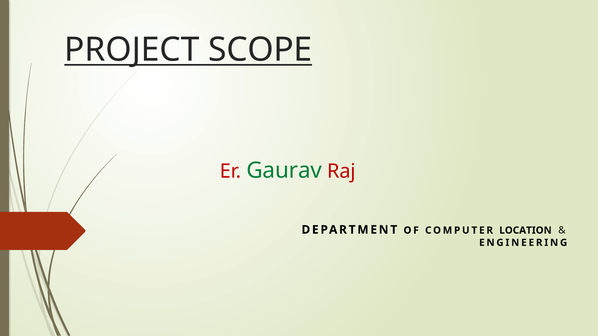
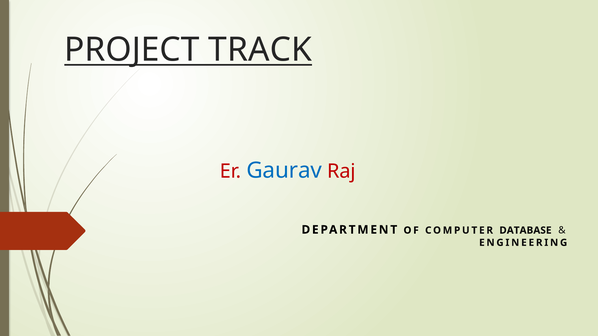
SCOPE: SCOPE -> TRACK
Gaurav colour: green -> blue
LOCATION: LOCATION -> DATABASE
